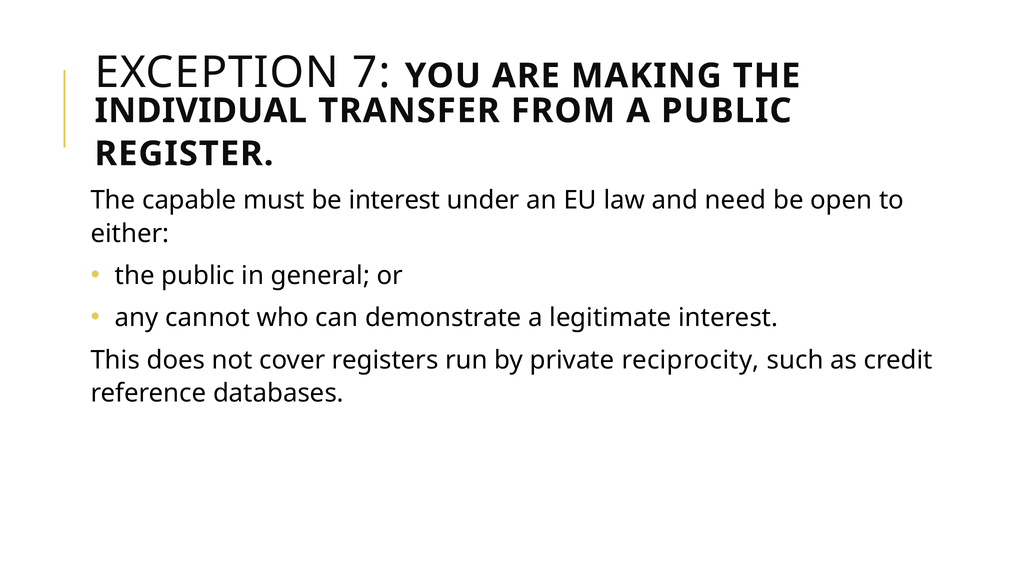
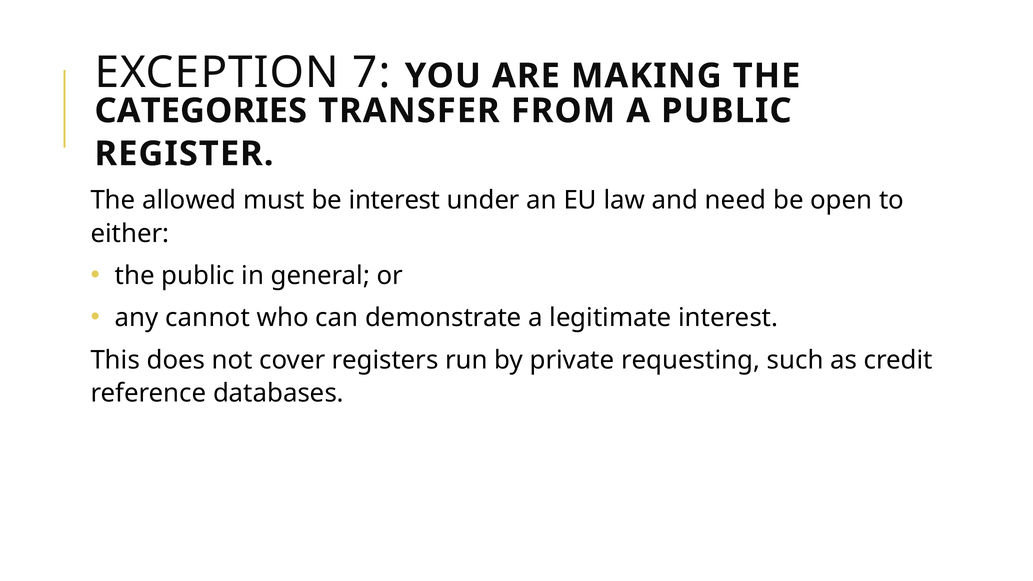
INDIVIDUAL: INDIVIDUAL -> CATEGORIES
capable: capable -> allowed
reciprocity: reciprocity -> requesting
